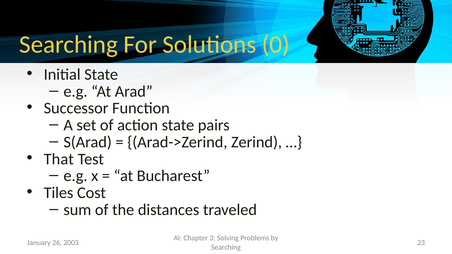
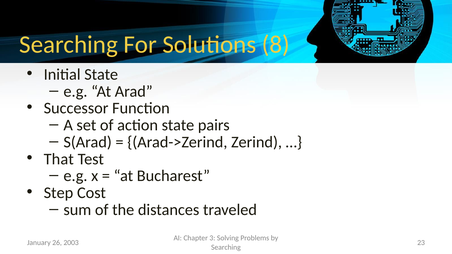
0: 0 -> 8
Tiles: Tiles -> Step
